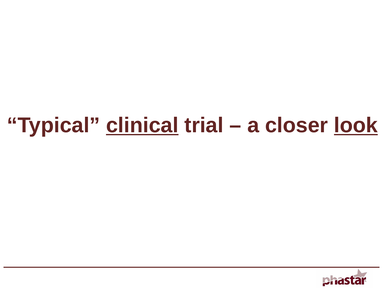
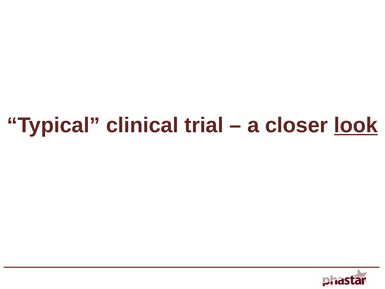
clinical underline: present -> none
